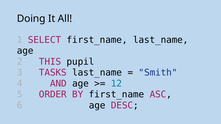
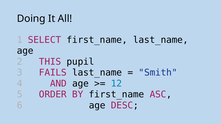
TASKS: TASKS -> FAILS
